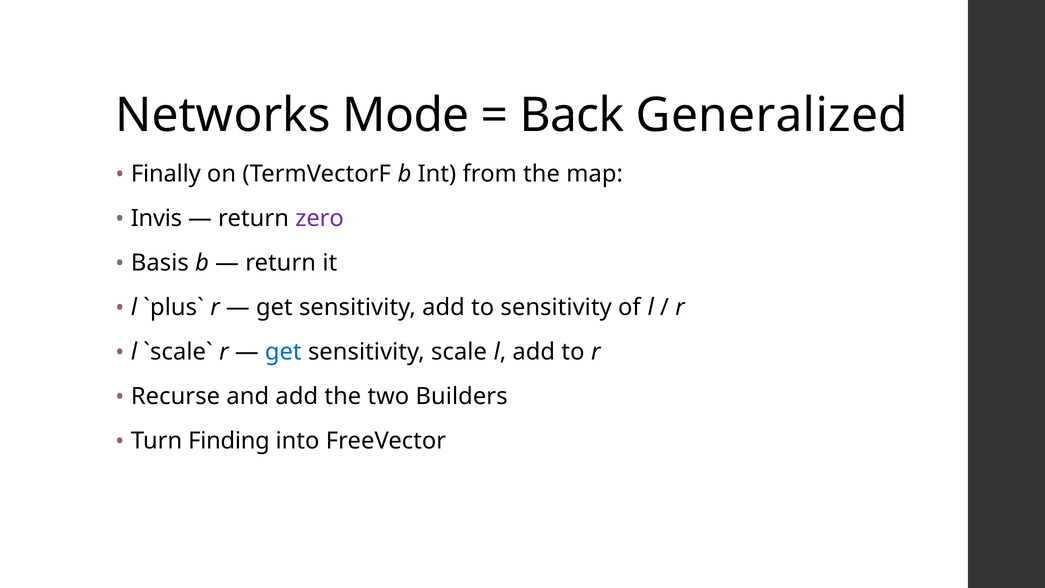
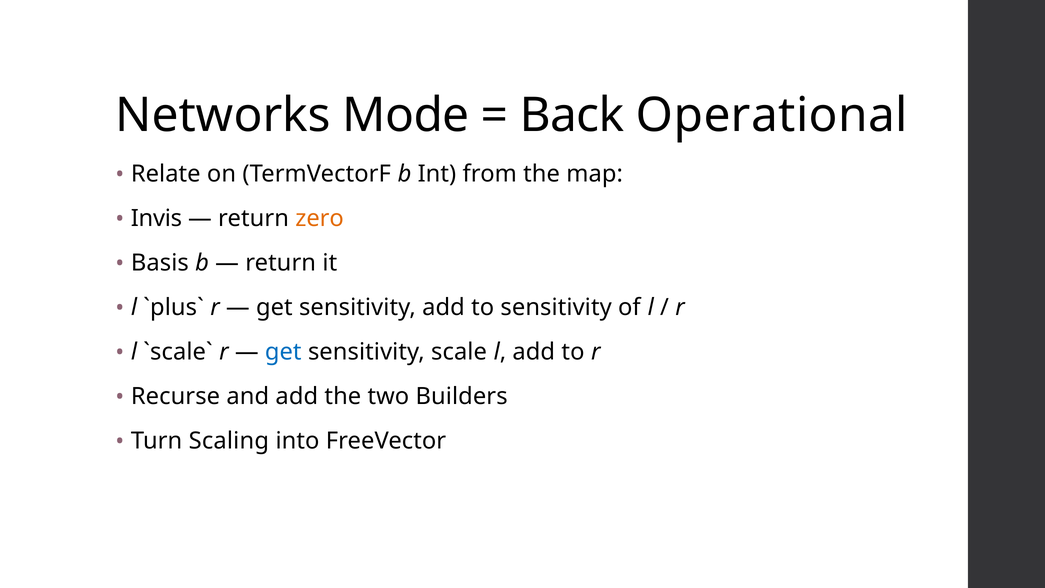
Generalized: Generalized -> Operational
Finally: Finally -> Relate
zero colour: purple -> orange
Finding: Finding -> Scaling
